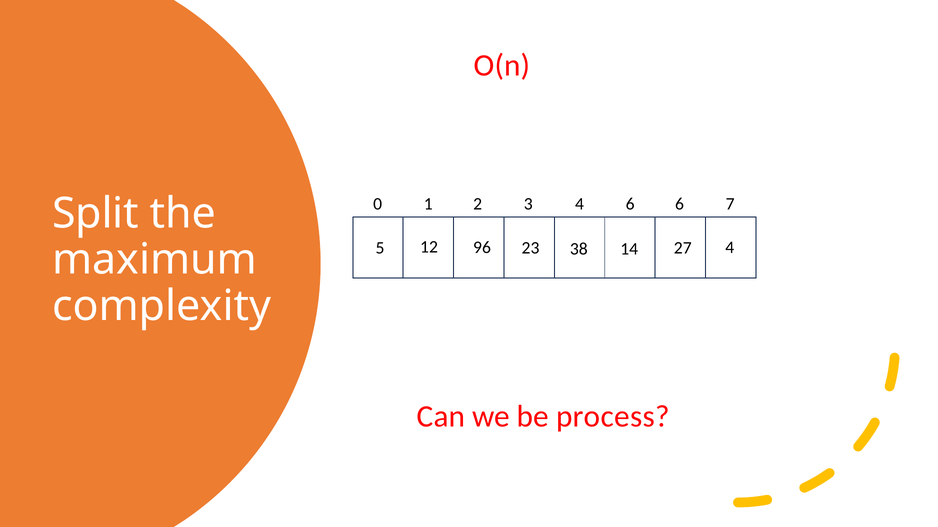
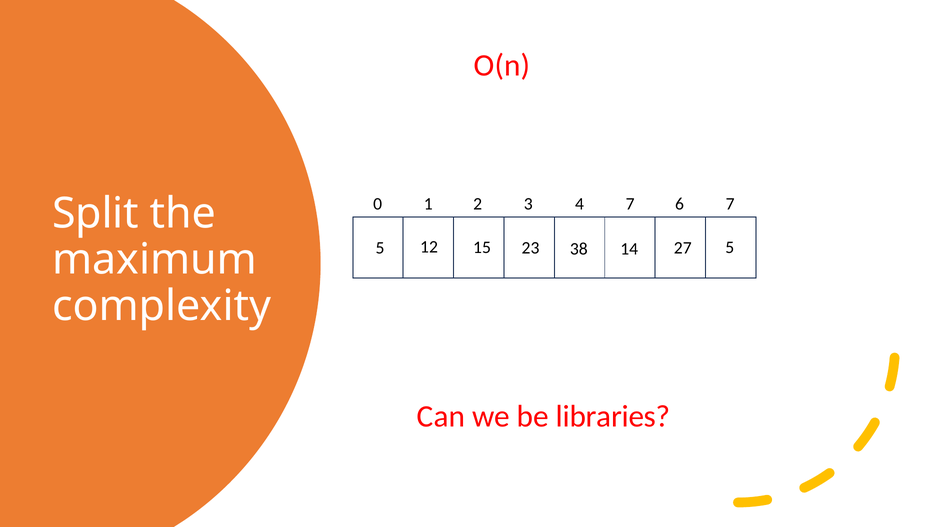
4 6: 6 -> 7
12 96: 96 -> 15
27 4: 4 -> 5
process: process -> libraries
